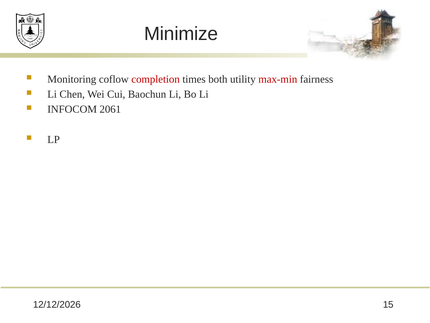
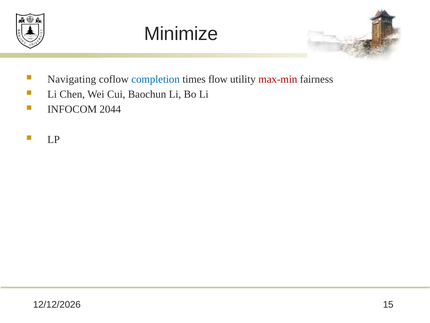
Monitoring: Monitoring -> Navigating
completion colour: red -> blue
both: both -> flow
2061: 2061 -> 2044
